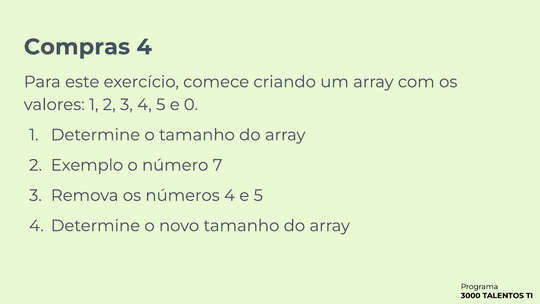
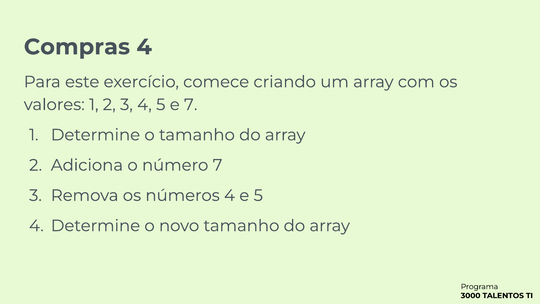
e 0: 0 -> 7
Exemplo: Exemplo -> Adiciona
